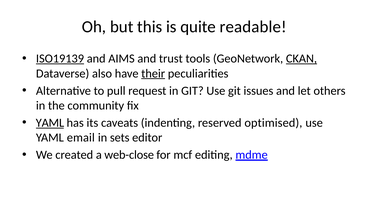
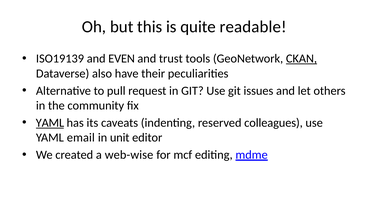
ISO19139 underline: present -> none
AIMS: AIMS -> EVEN
their underline: present -> none
optimised: optimised -> colleagues
sets: sets -> unit
web-close: web-close -> web-wise
